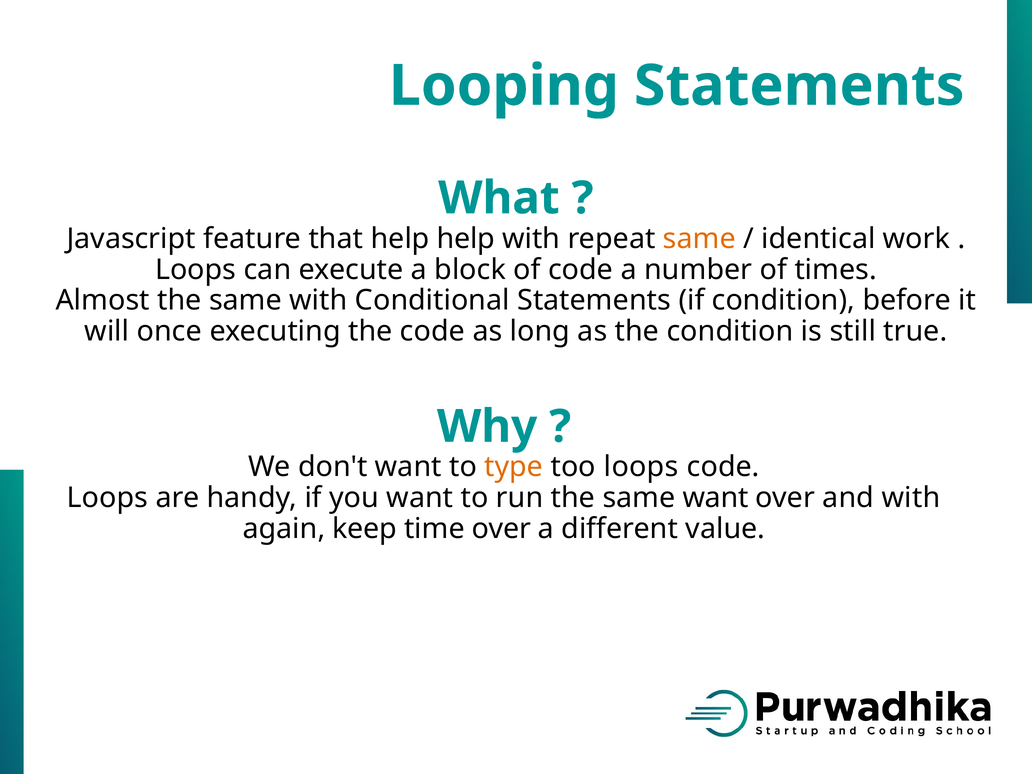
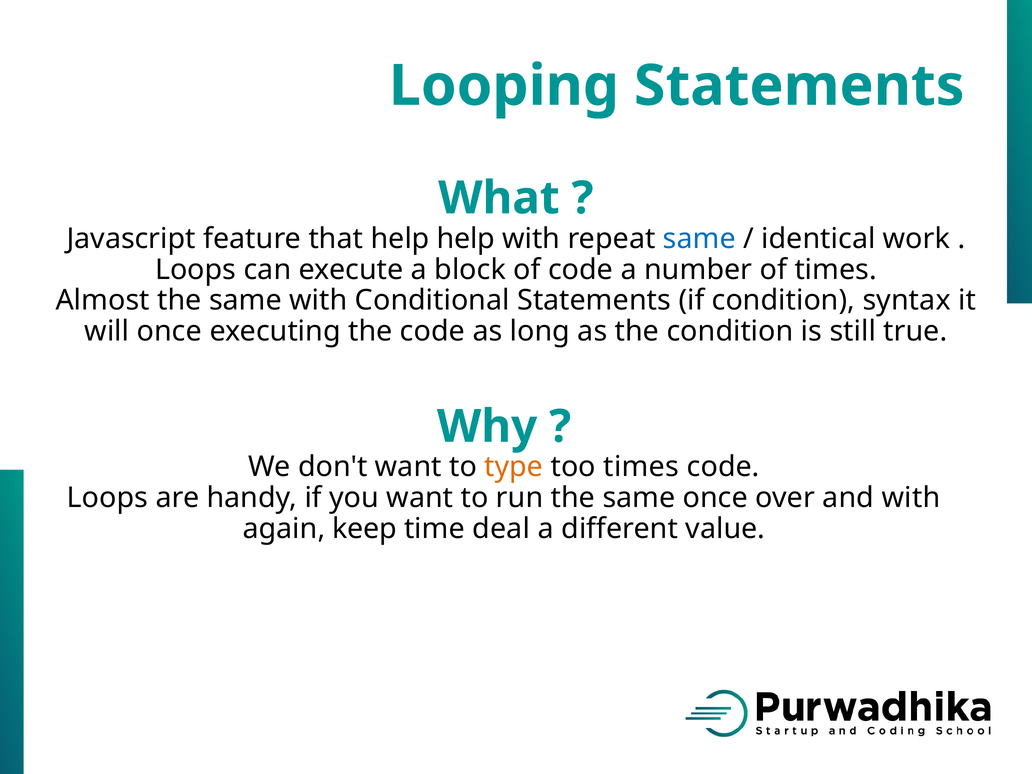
same at (699, 239) colour: orange -> blue
before: before -> syntax
too loops: loops -> times
same want: want -> once
time over: over -> deal
